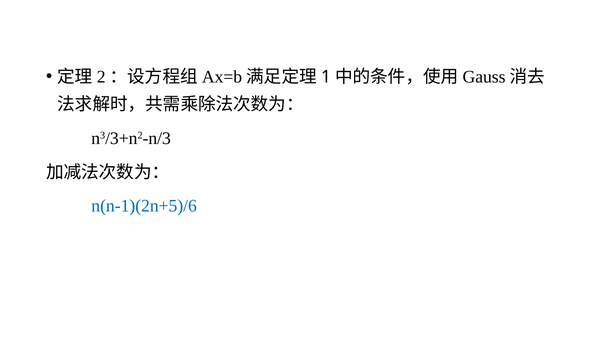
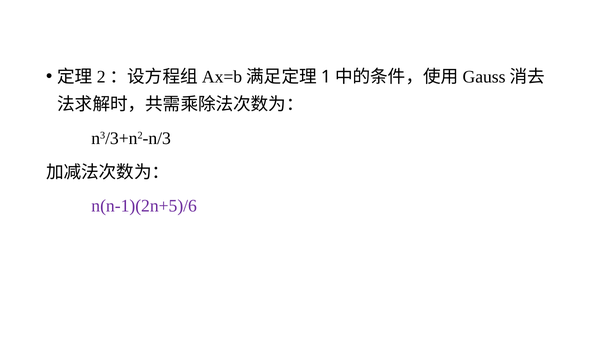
n(n-1)(2n+5)/6 colour: blue -> purple
